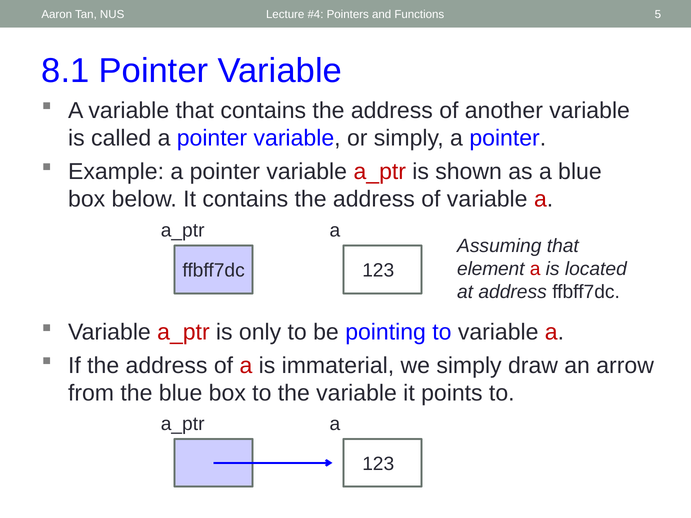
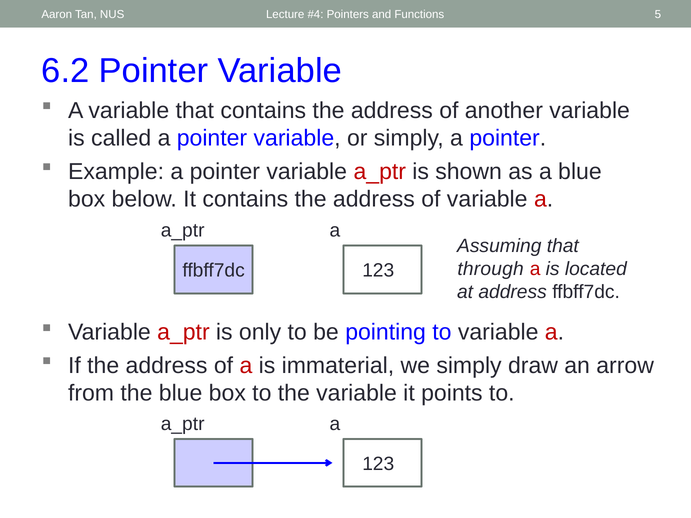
8.1: 8.1 -> 6.2
element: element -> through
